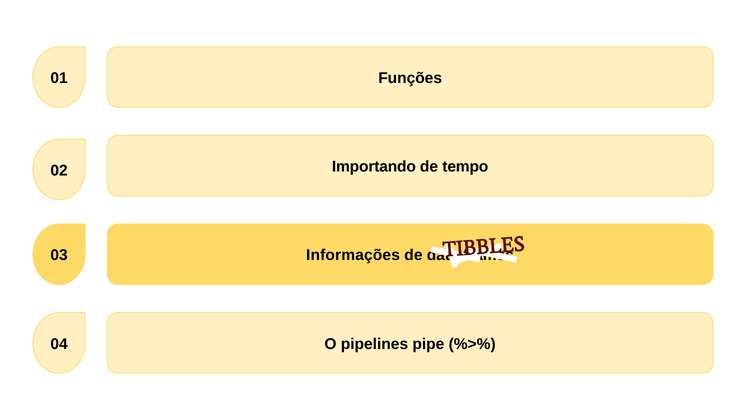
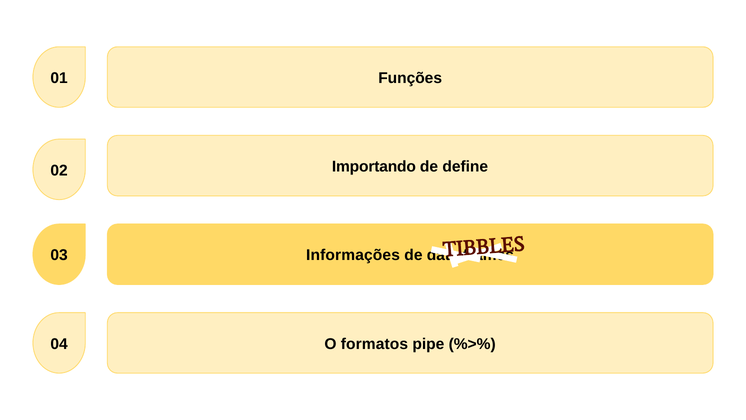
tempo: tempo -> define
pipelines: pipelines -> formatos
